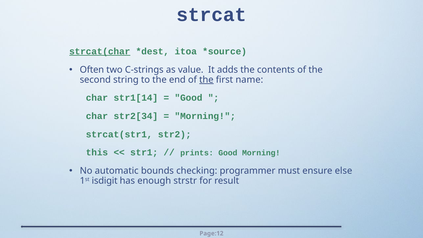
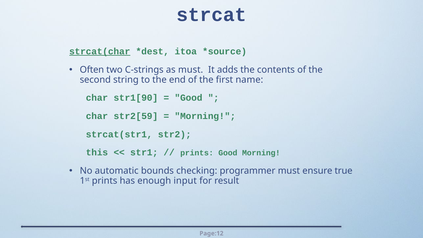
as value: value -> must
the at (206, 80) underline: present -> none
str1[14: str1[14 -> str1[90
str2[34: str2[34 -> str2[59
else: else -> true
1st isdigit: isdigit -> prints
strstr: strstr -> input
